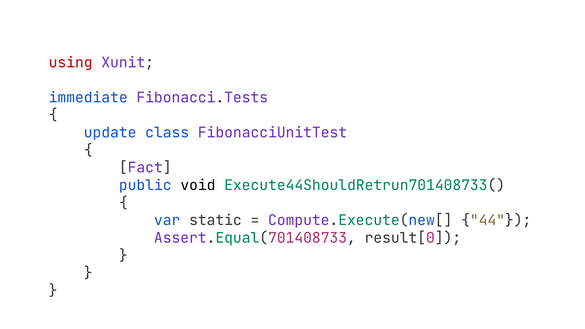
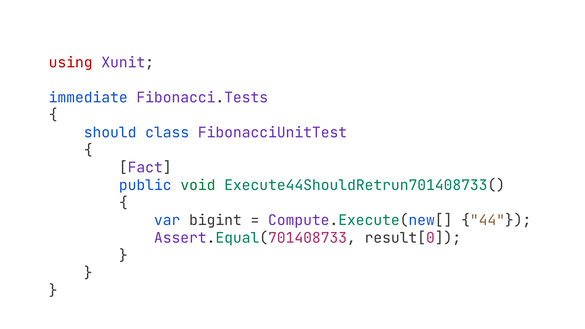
update: update -> should
void colour: black -> green
static: static -> bigint
